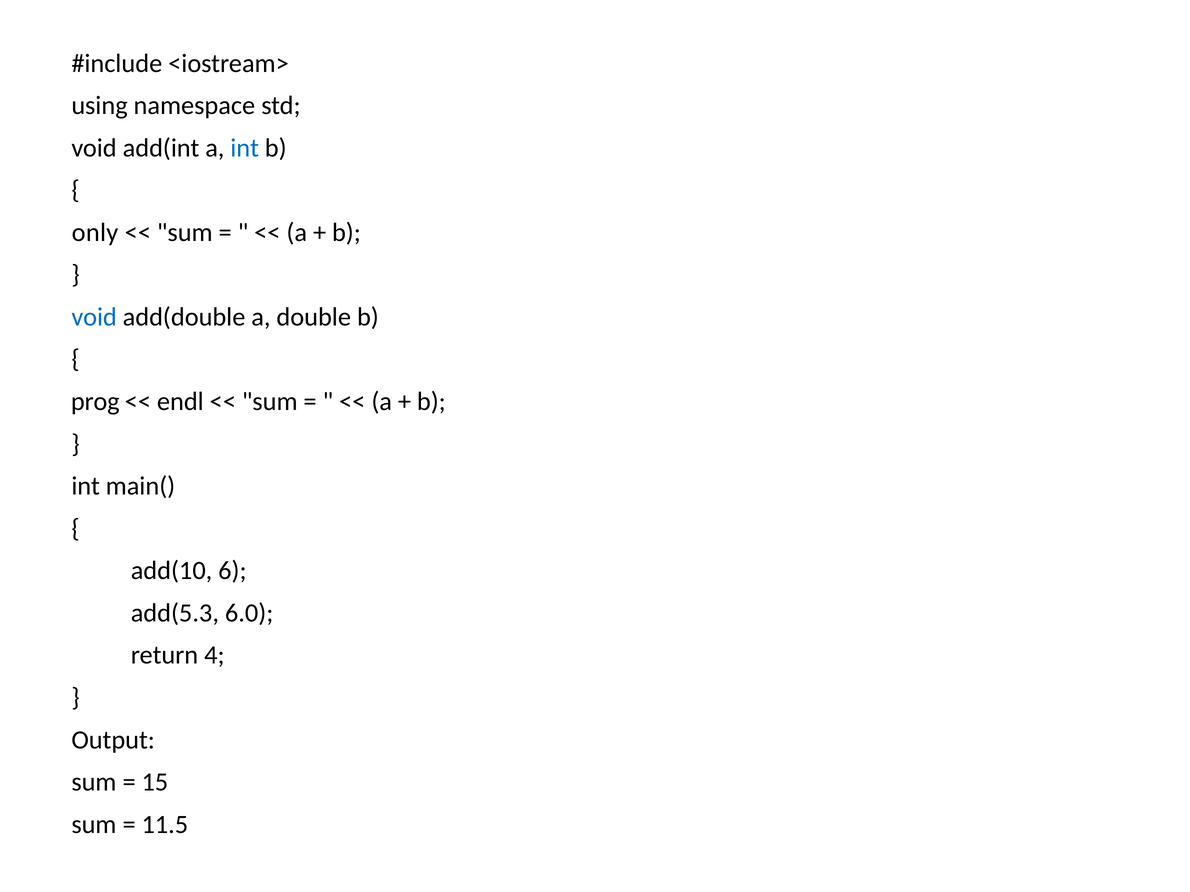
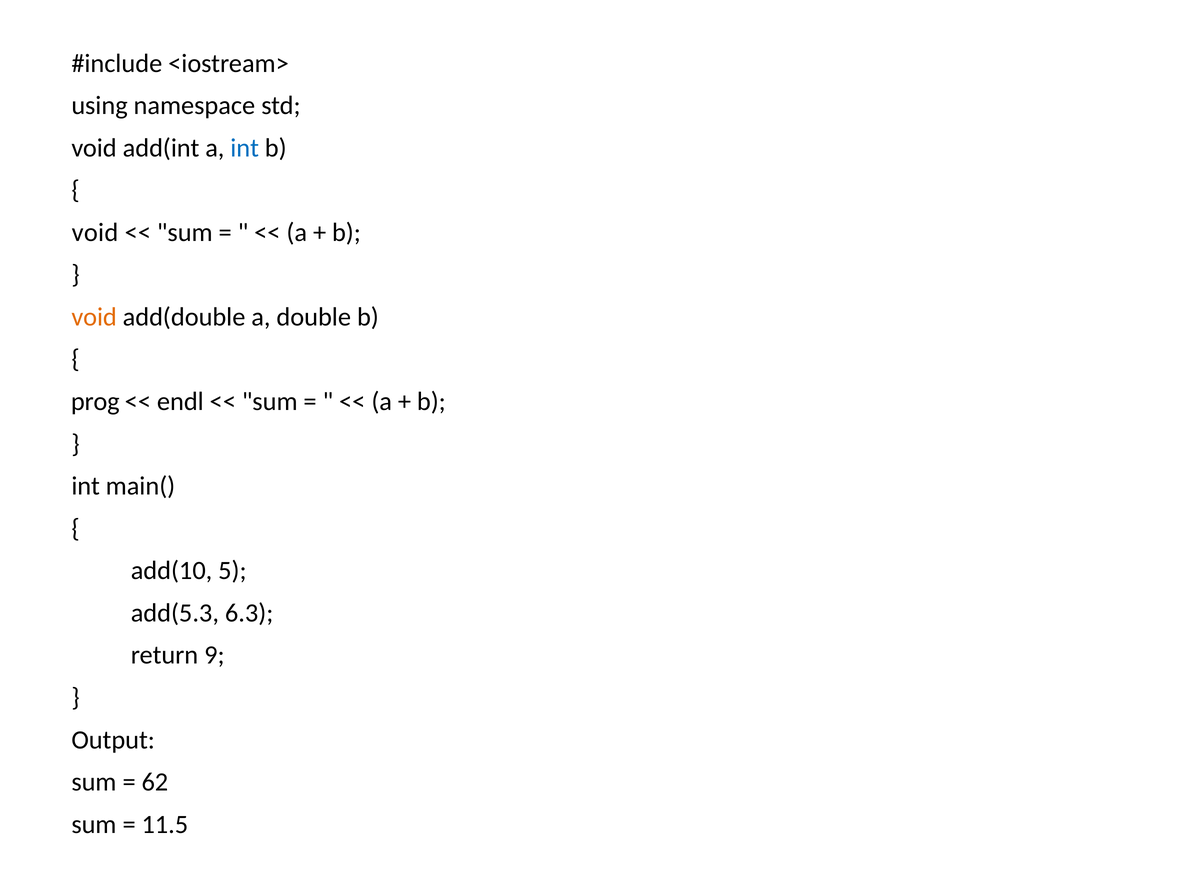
only at (95, 233): only -> void
void at (94, 317) colour: blue -> orange
6: 6 -> 5
6.0: 6.0 -> 6.3
4: 4 -> 9
15: 15 -> 62
